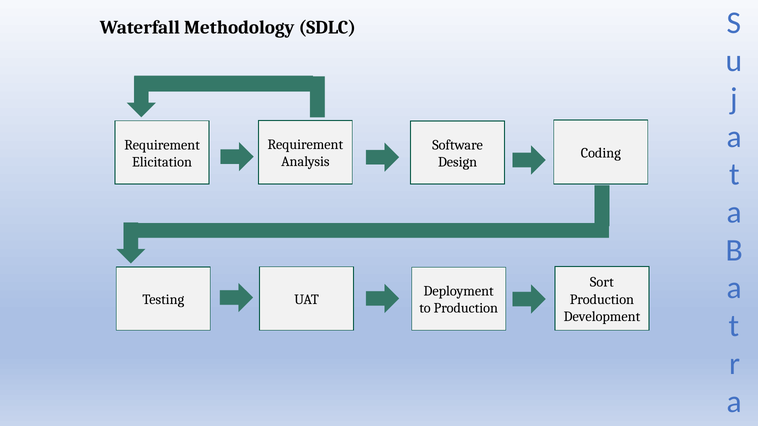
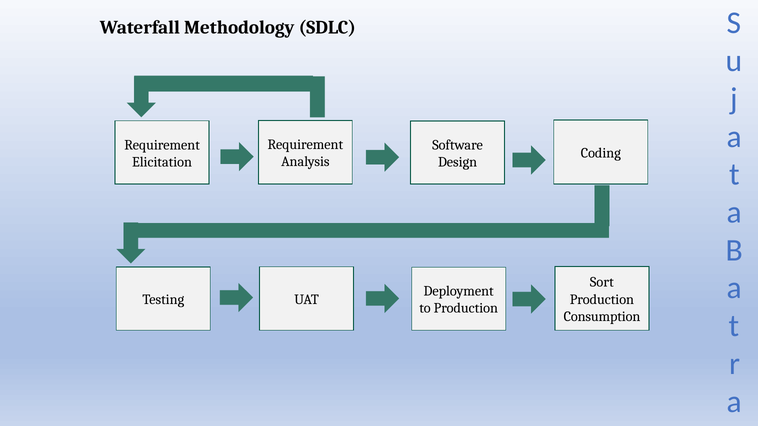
Development: Development -> Consumption
